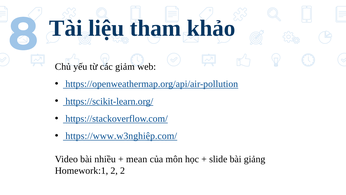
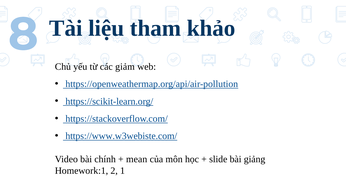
https://www.w3nghiệp.com/: https://www.w3nghiệp.com/ -> https://www.w3webiste.com/
nhiều: nhiều -> chính
2 2: 2 -> 1
